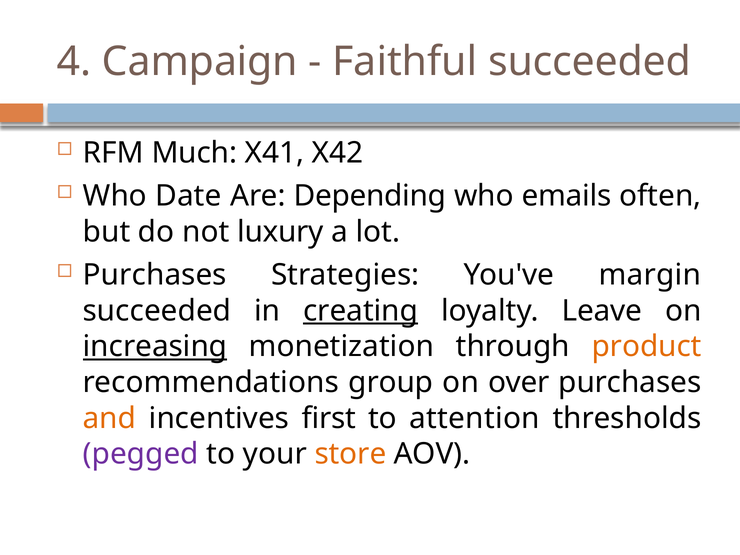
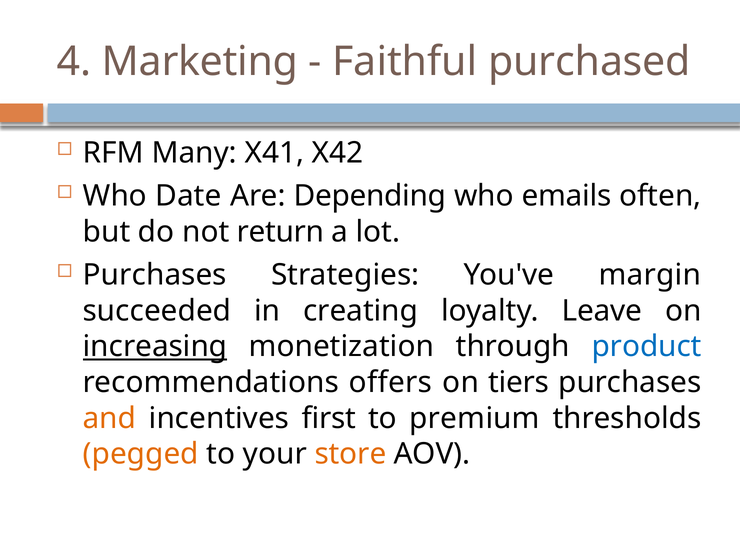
Campaign: Campaign -> Marketing
Faithful succeeded: succeeded -> purchased
Much: Much -> Many
luxury: luxury -> return
creating underline: present -> none
product colour: orange -> blue
group: group -> offers
over: over -> tiers
attention: attention -> premium
pegged colour: purple -> orange
